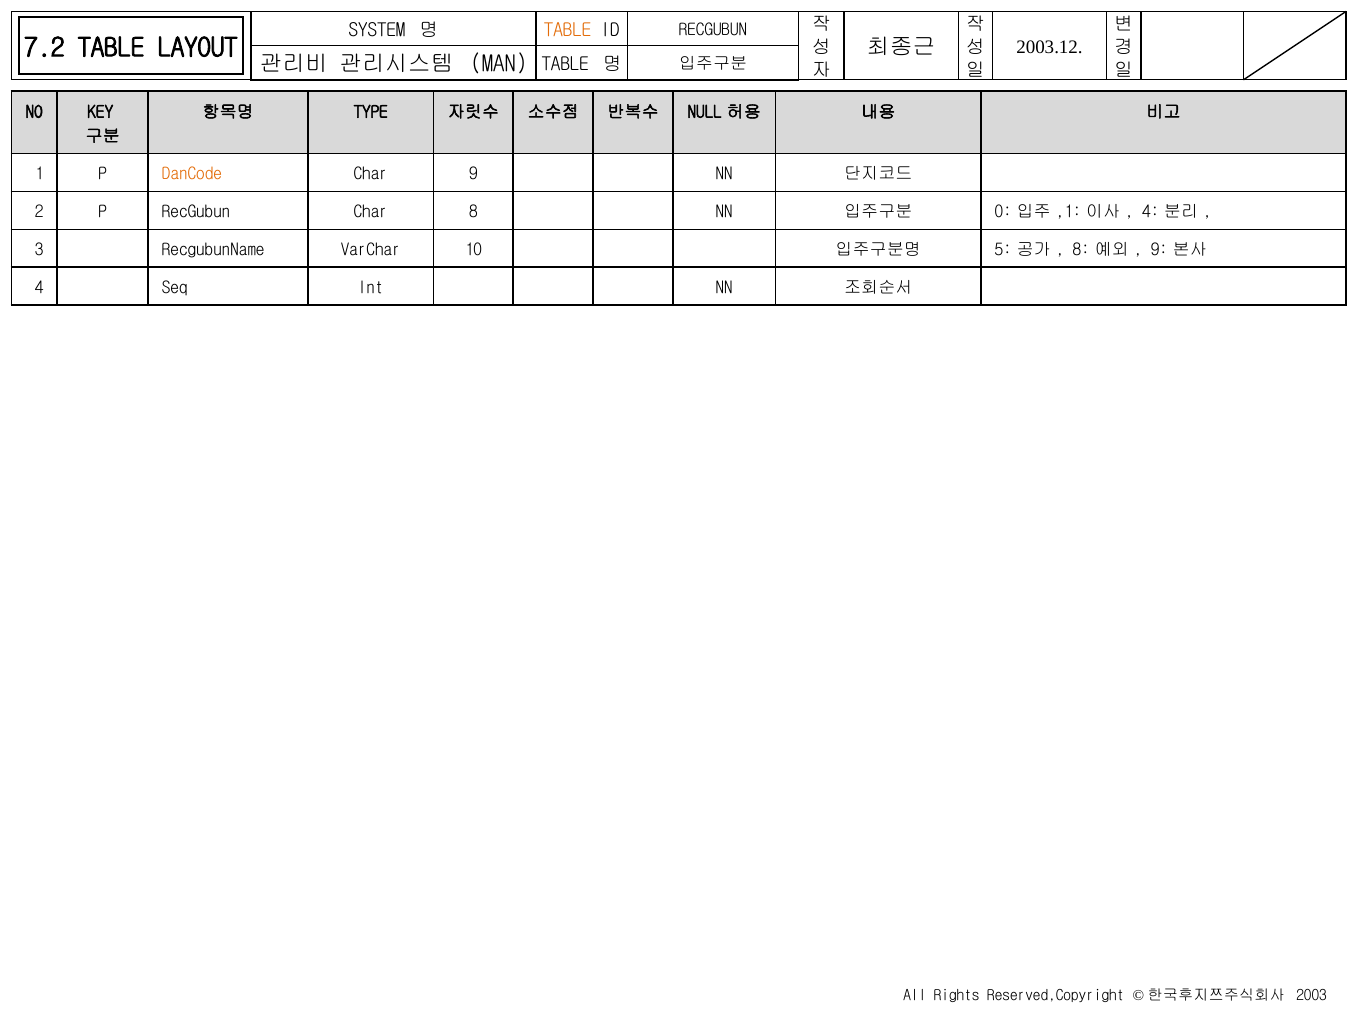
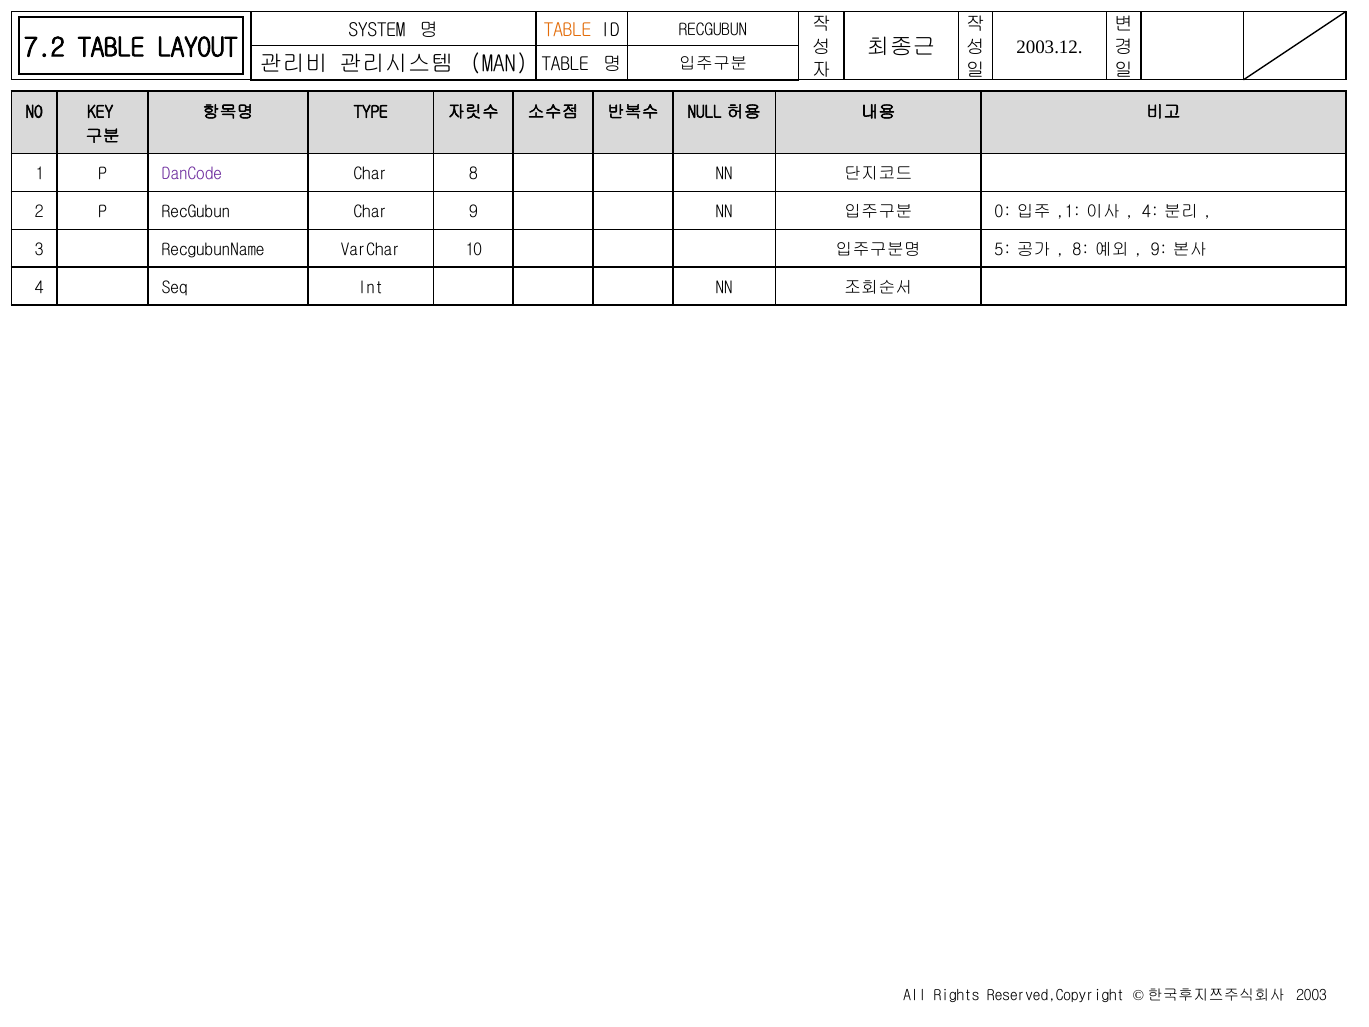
DanCode colour: orange -> purple
Char 9: 9 -> 8
Char 8: 8 -> 9
